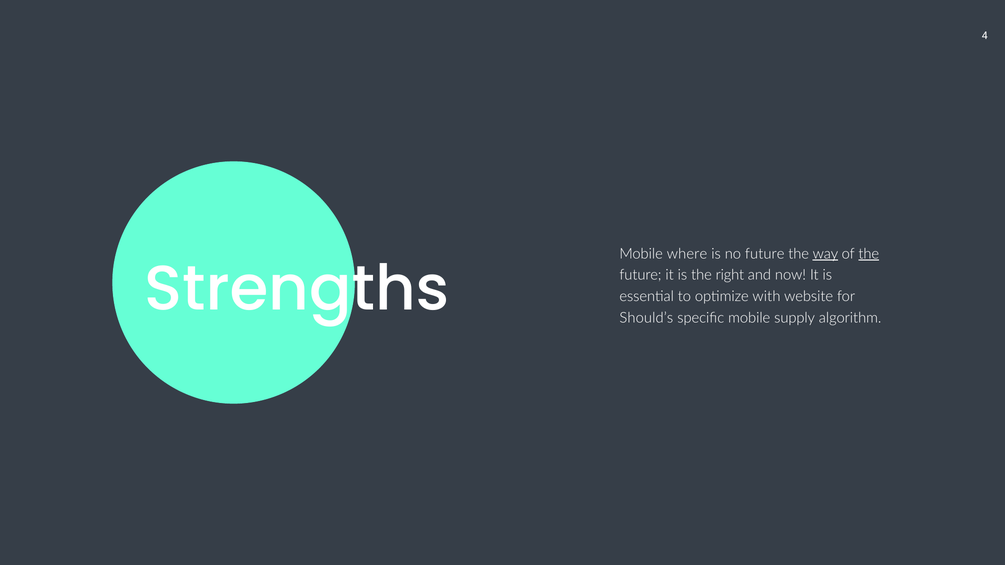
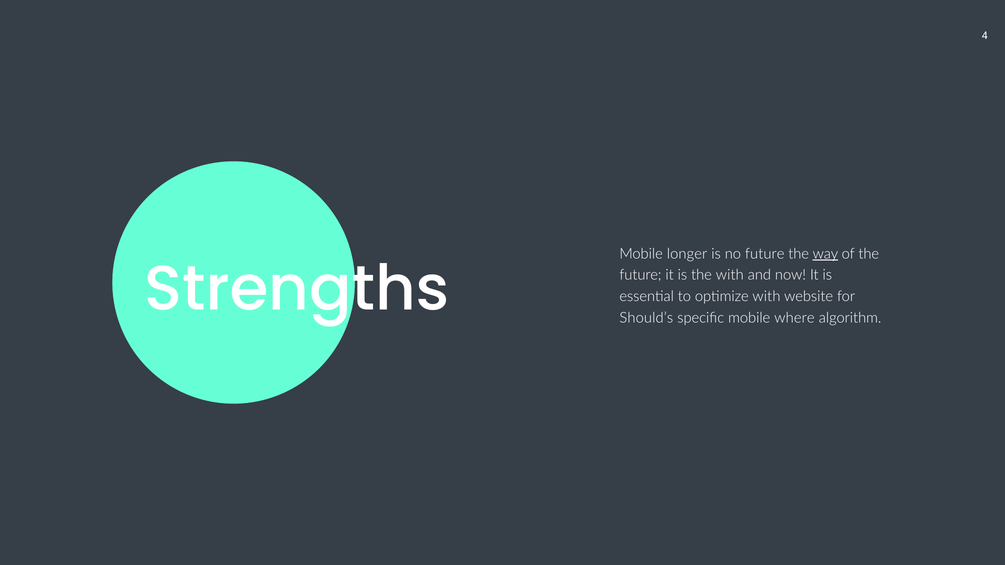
where: where -> longer
the at (869, 254) underline: present -> none
the right: right -> with
supply: supply -> where
